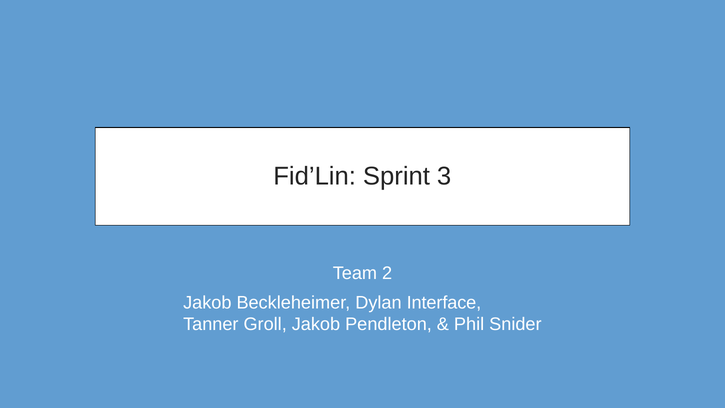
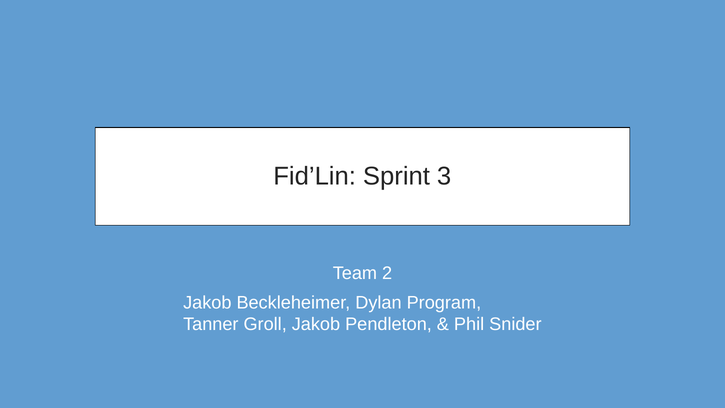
Interface: Interface -> Program
